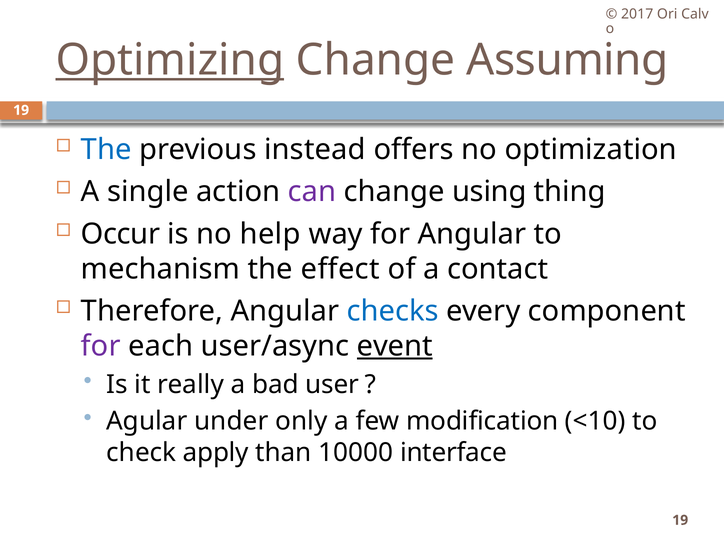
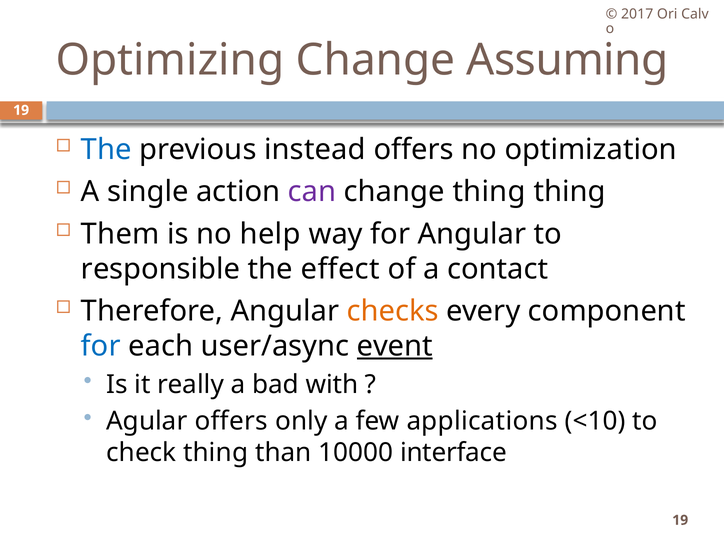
Optimizing underline: present -> none
change using: using -> thing
Occur: Occur -> Them
mechanism: mechanism -> responsible
checks colour: blue -> orange
for at (101, 346) colour: purple -> blue
user: user -> with
Agular under: under -> offers
modification: modification -> applications
check apply: apply -> thing
